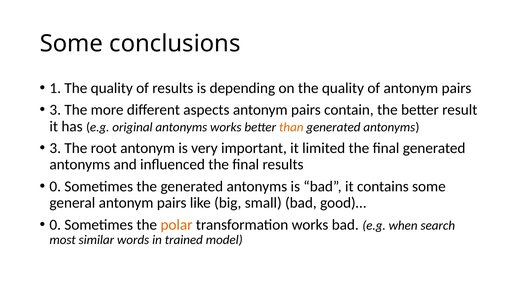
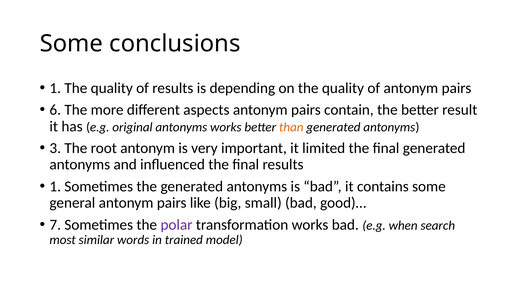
3 at (55, 110): 3 -> 6
0 at (55, 186): 0 -> 1
0 at (55, 225): 0 -> 7
polar colour: orange -> purple
